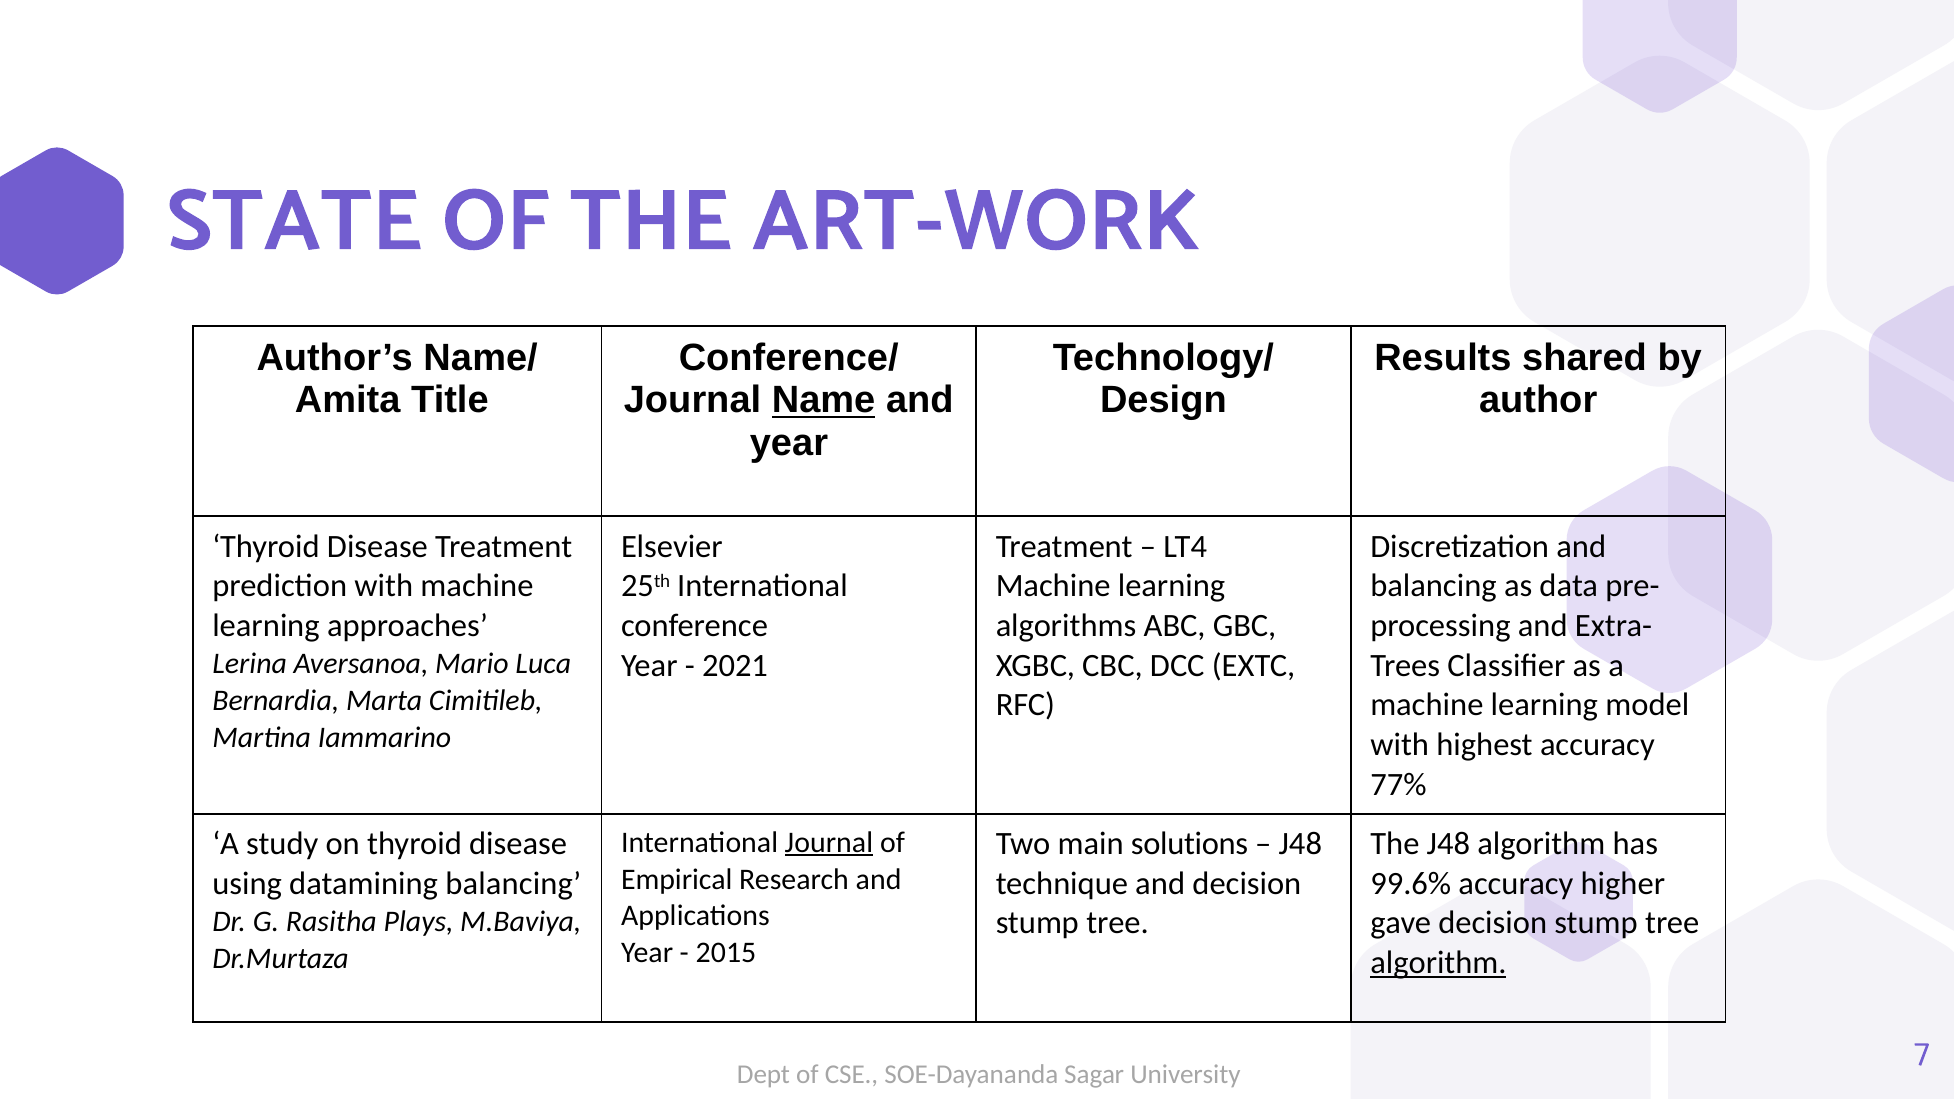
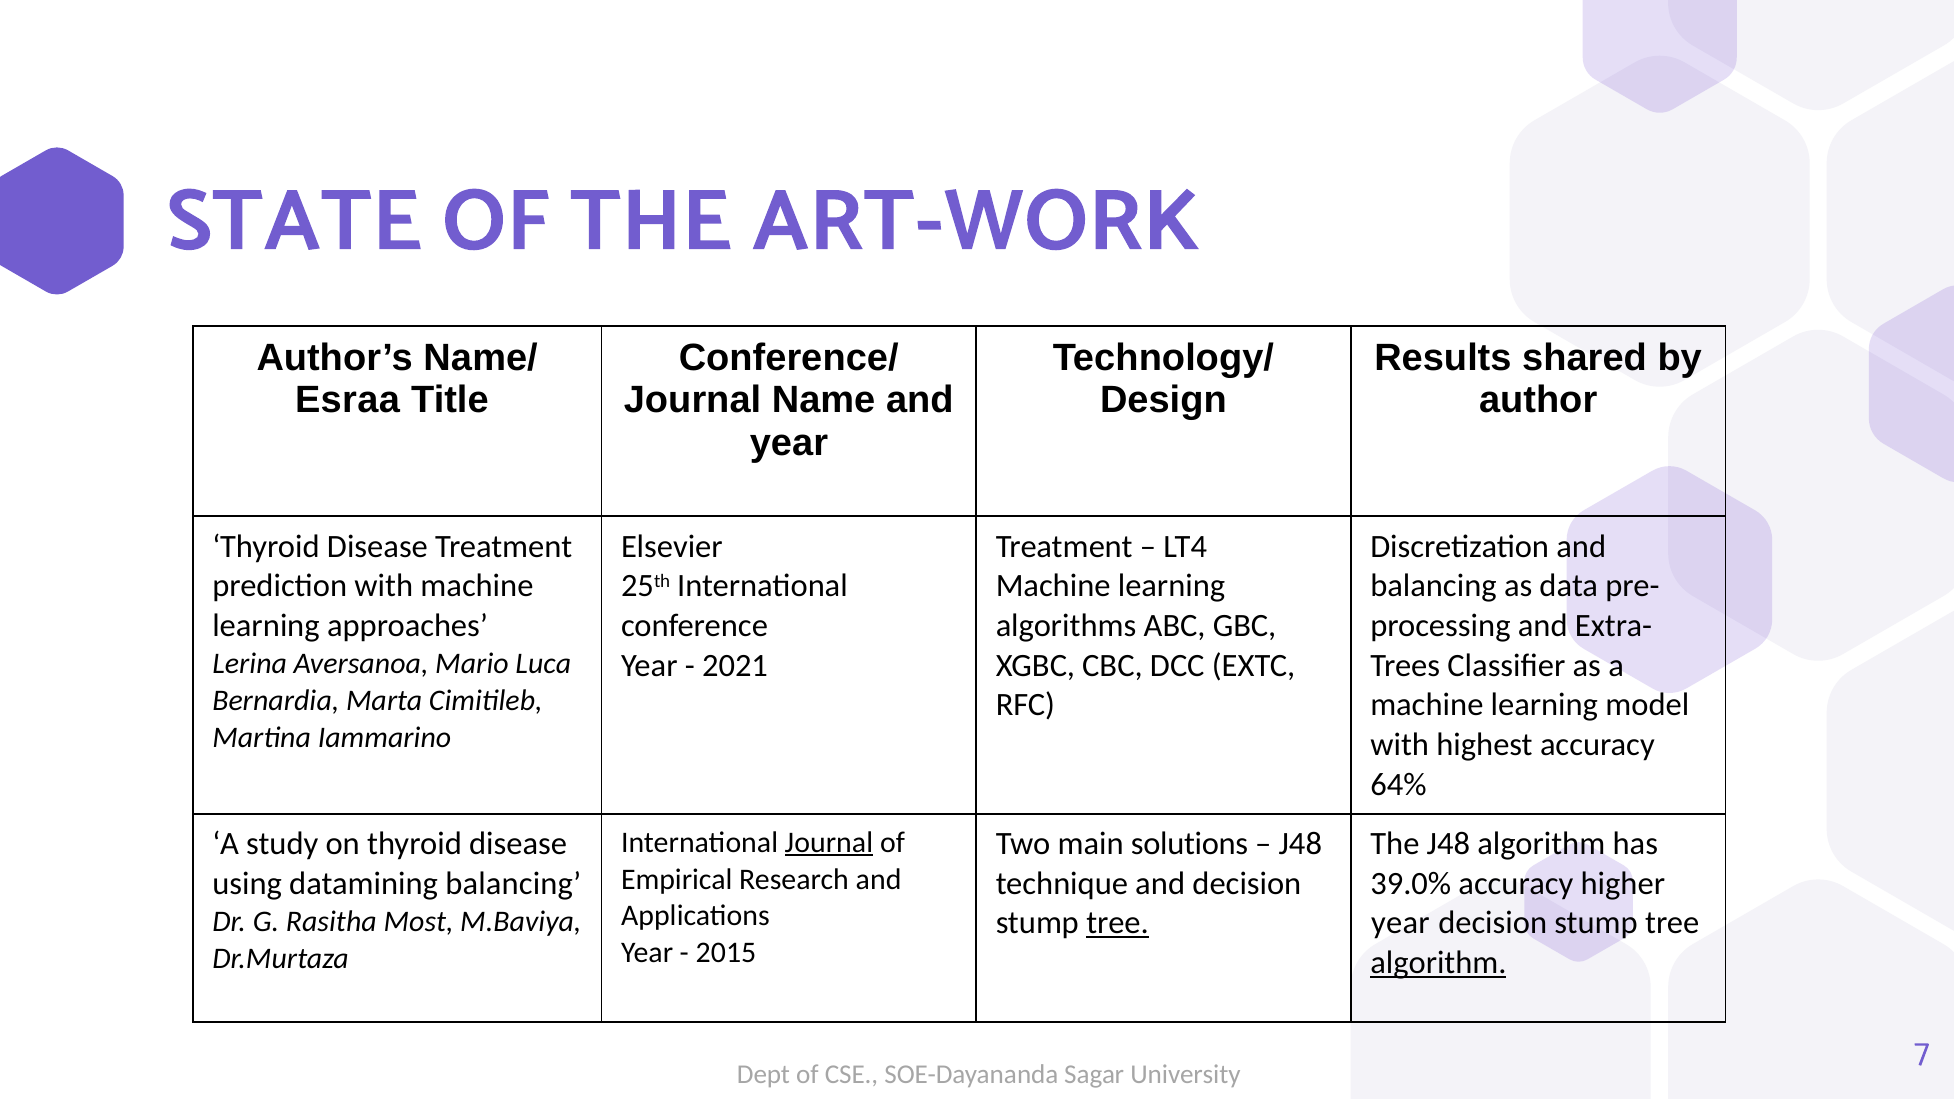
Amita: Amita -> Esraa
Name underline: present -> none
77%: 77% -> 64%
99.6%: 99.6% -> 39.0%
Plays: Plays -> Most
tree at (1118, 923) underline: none -> present
gave at (1401, 923): gave -> year
